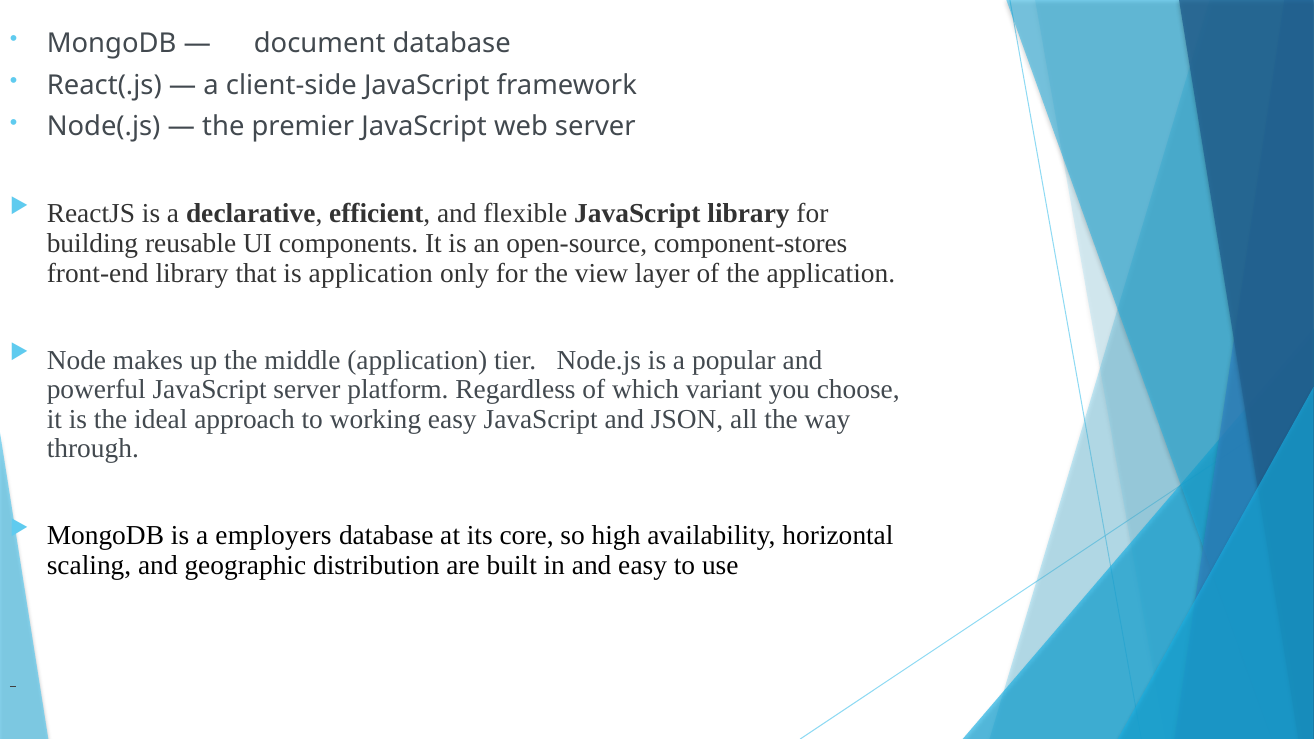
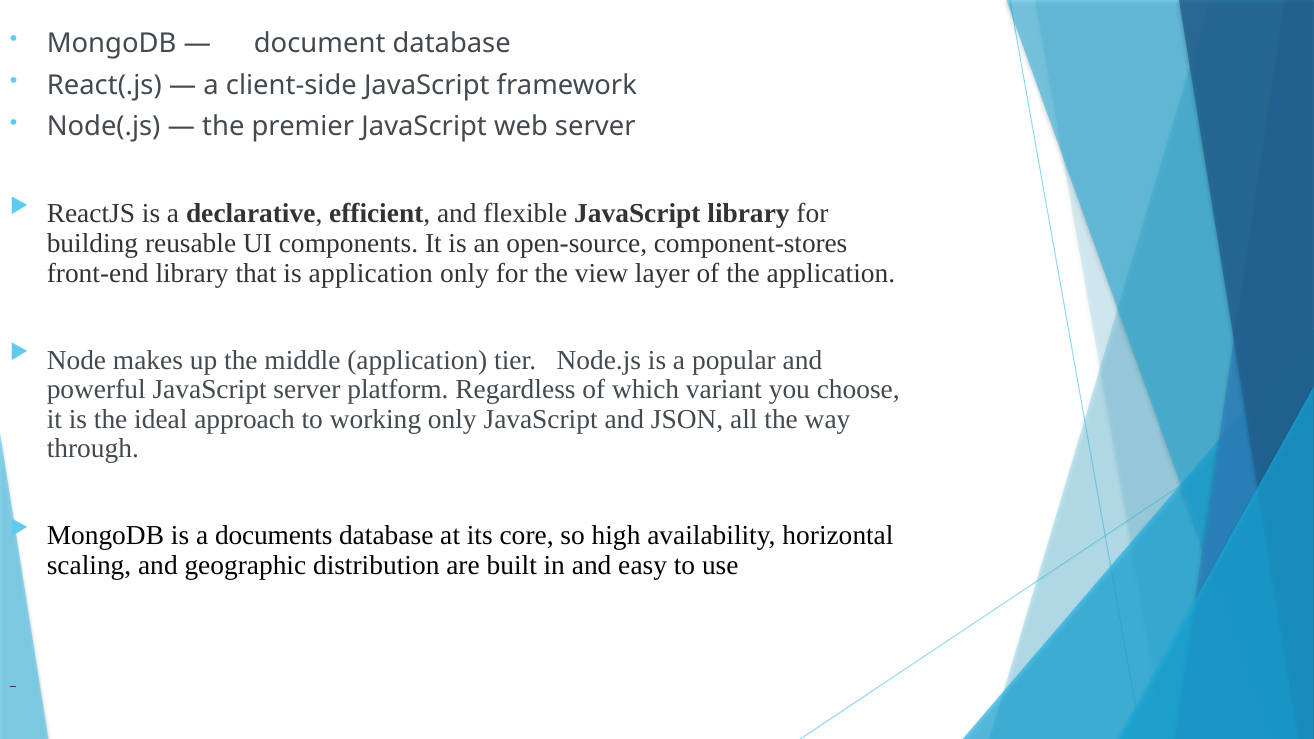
working easy: easy -> only
employers: employers -> documents
